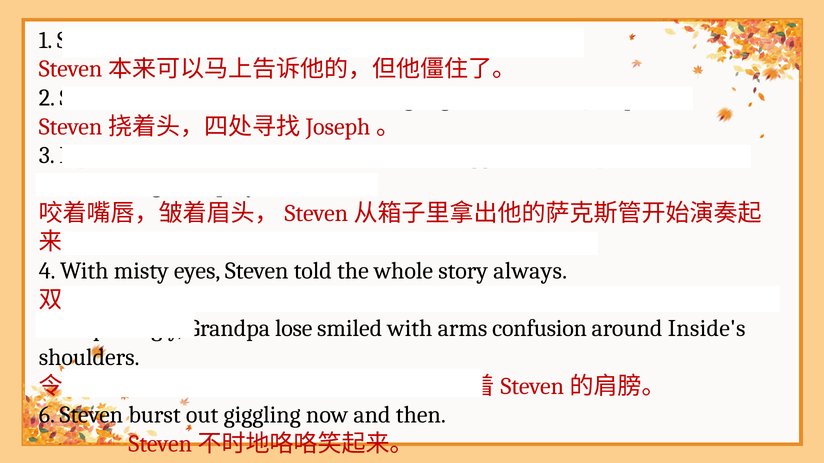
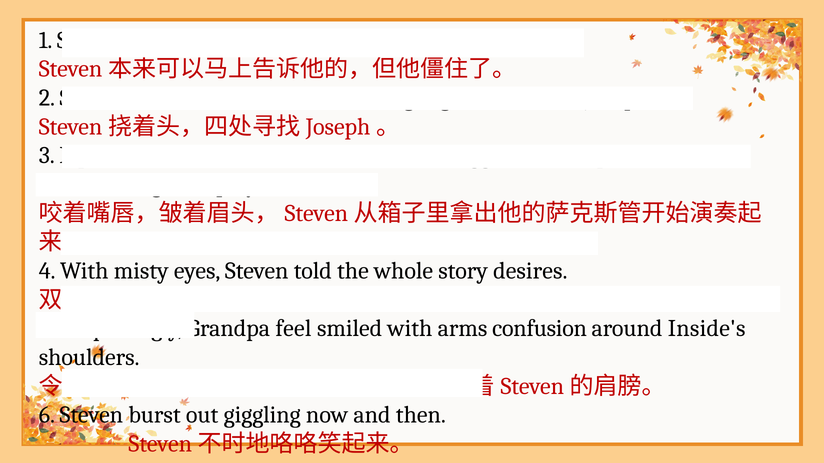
always: always -> desires
lose: lose -> feel
